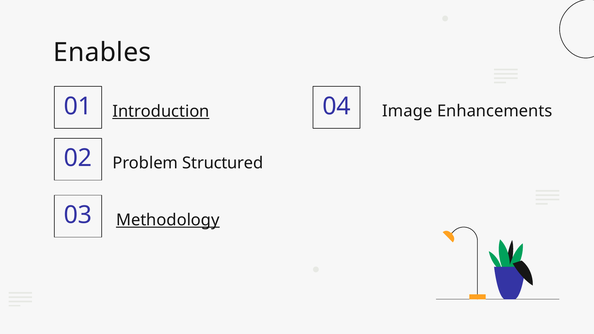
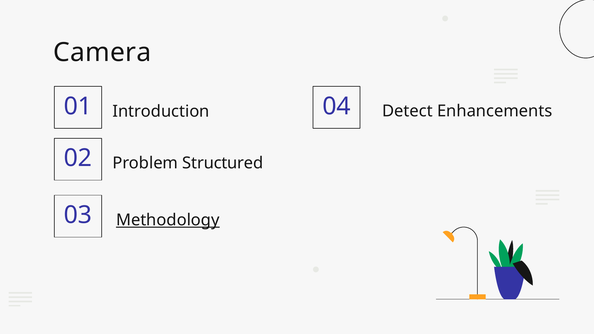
Enables: Enables -> Camera
Introduction underline: present -> none
Image: Image -> Detect
